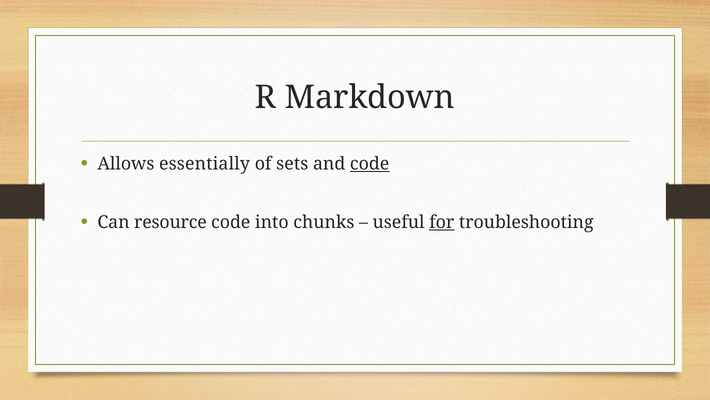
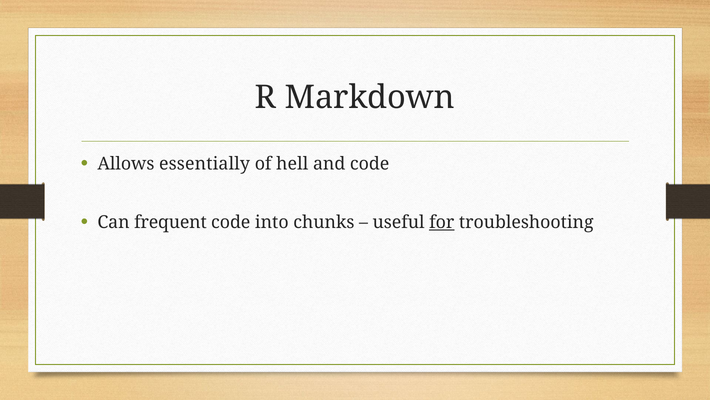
sets: sets -> hell
code at (370, 163) underline: present -> none
resource: resource -> frequent
